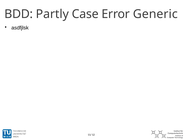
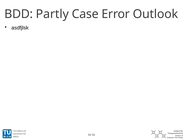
Generic: Generic -> Outlook
